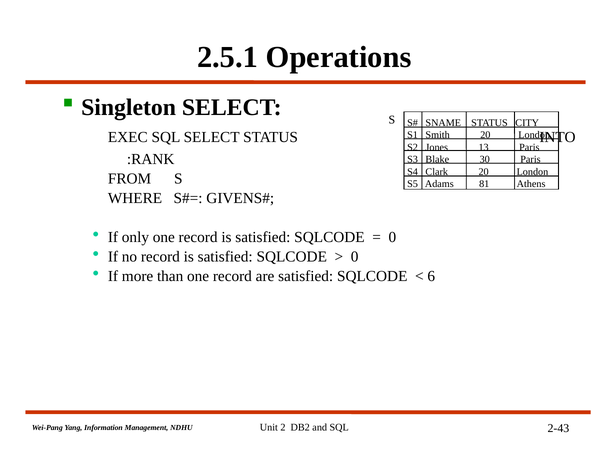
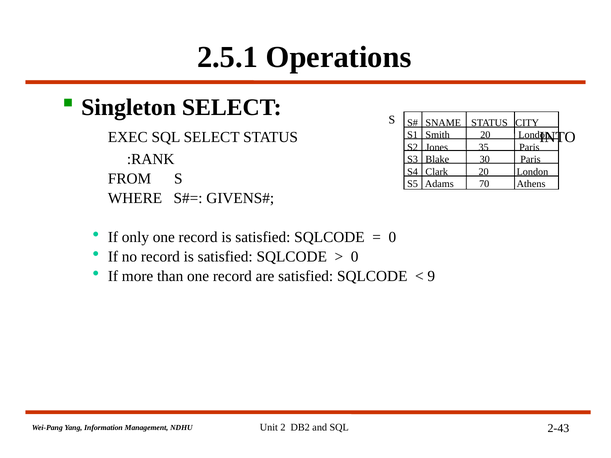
13: 13 -> 35
81: 81 -> 70
6: 6 -> 9
